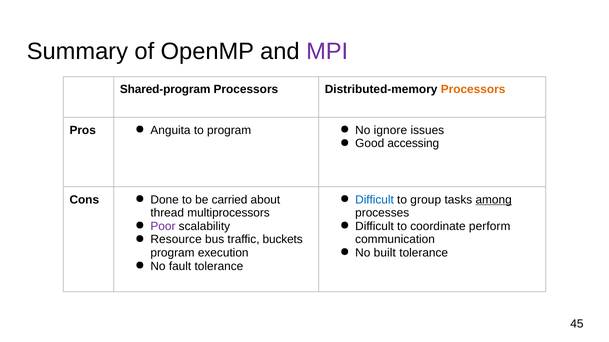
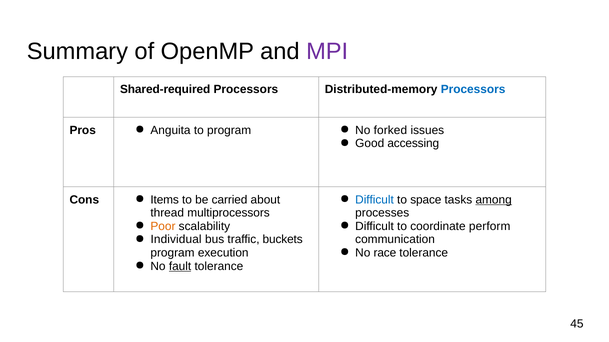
Shared-program: Shared-program -> Shared-required
Processors at (473, 90) colour: orange -> blue
ignore: ignore -> forked
group: group -> space
Done: Done -> Items
Poor colour: purple -> orange
Resource: Resource -> Individual
built: built -> race
fault underline: none -> present
